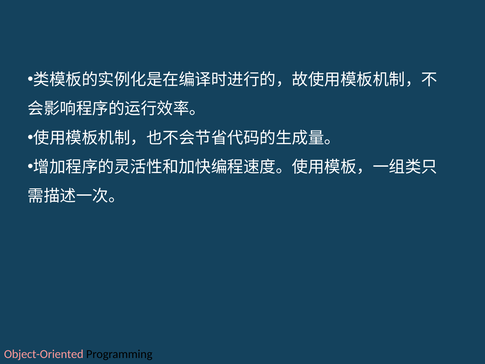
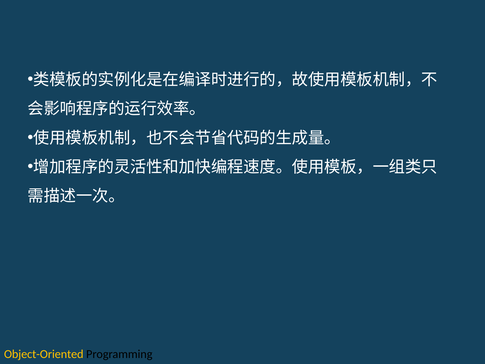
Object-Oriented colour: pink -> yellow
